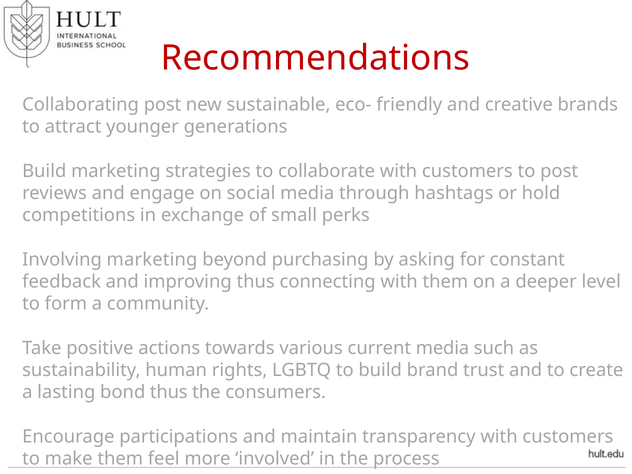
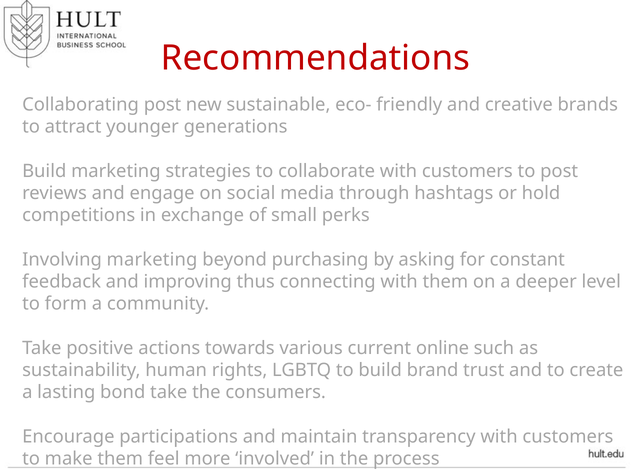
current media: media -> online
bond thus: thus -> take
